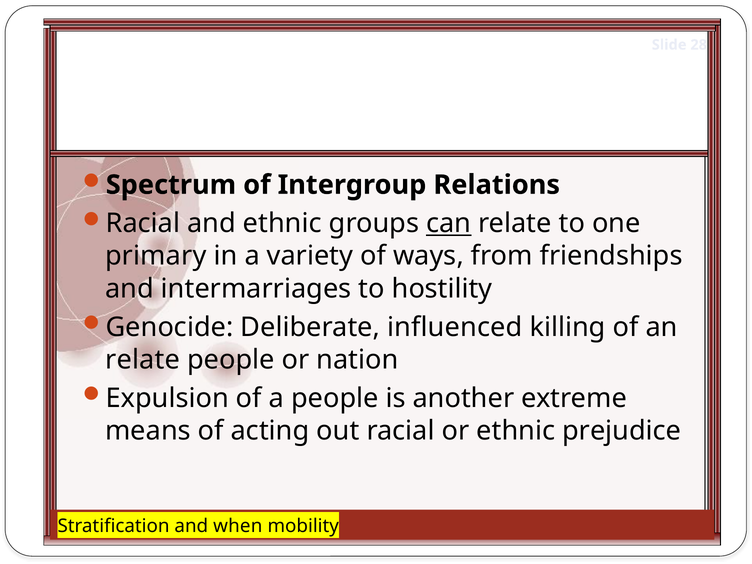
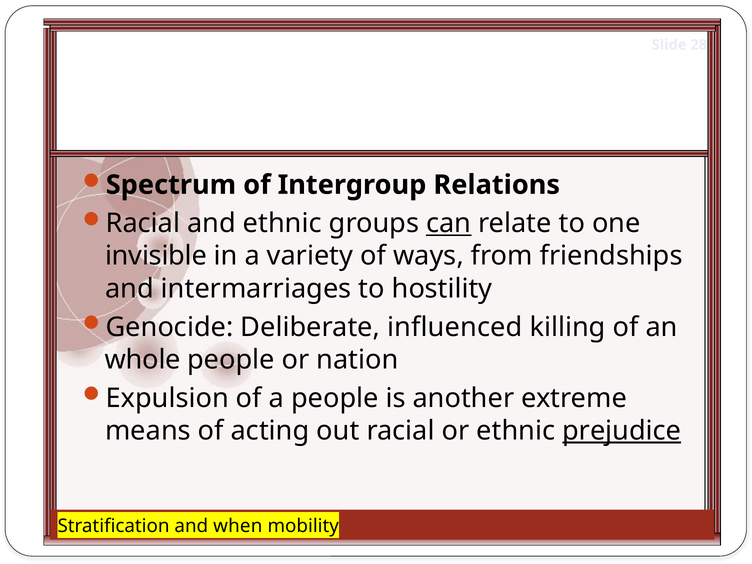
primary: primary -> invisible
relate at (143, 360): relate -> whole
prejudice underline: none -> present
